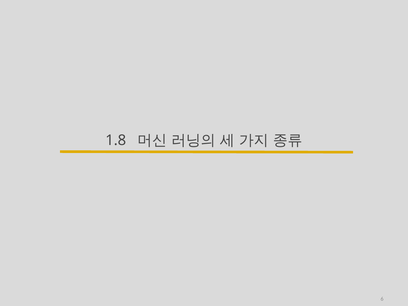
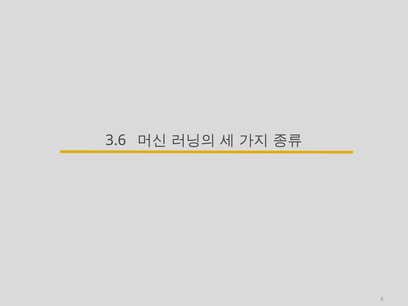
1.8: 1.8 -> 3.6
